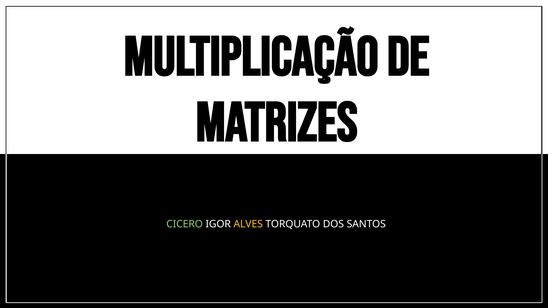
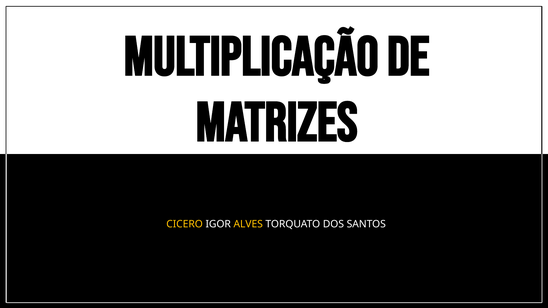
CICERO colour: light green -> yellow
